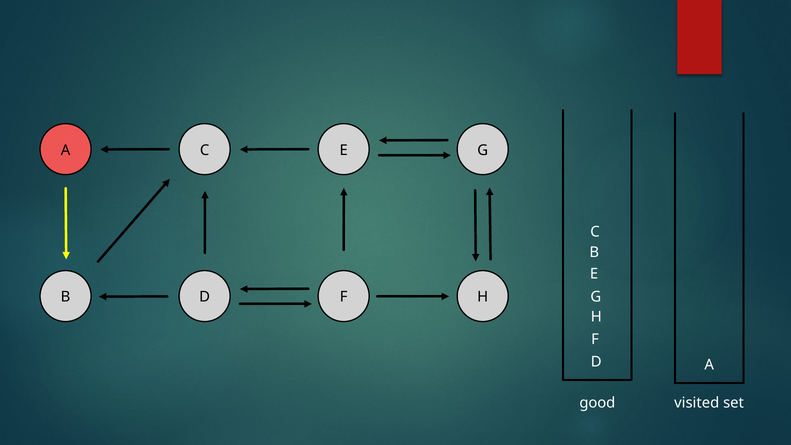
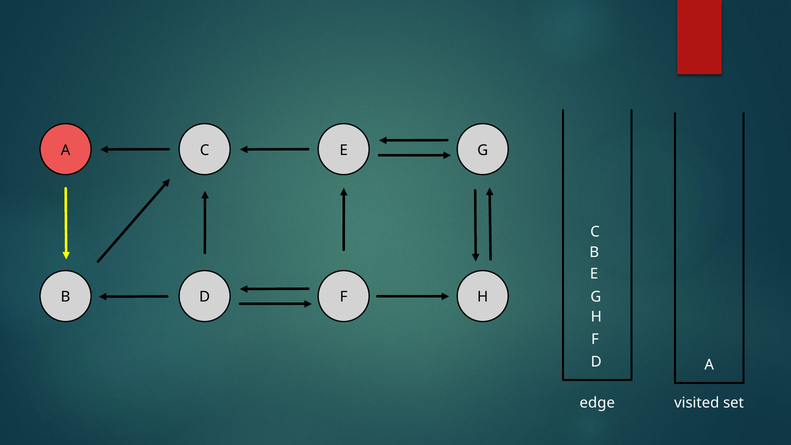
good: good -> edge
